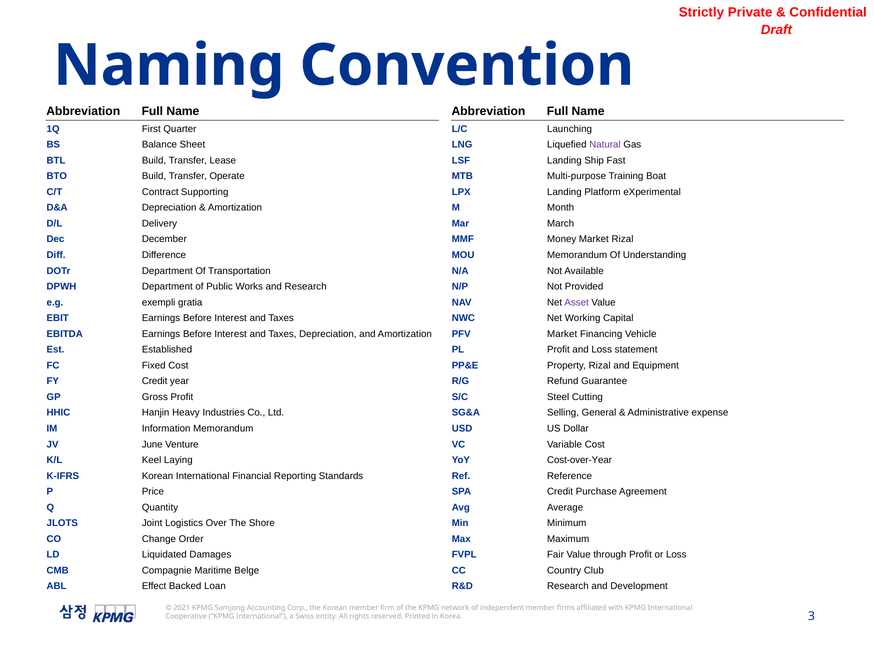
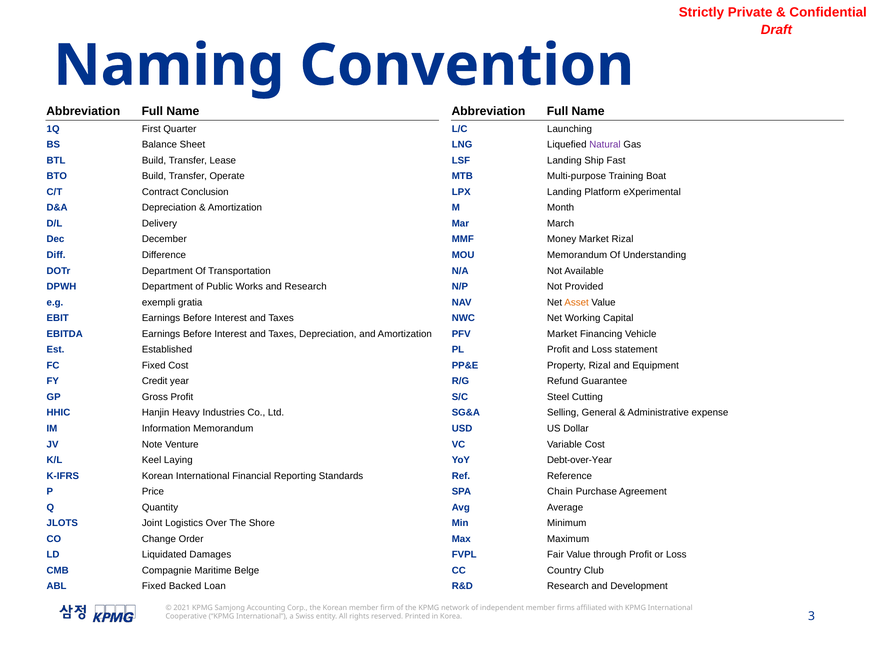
Supporting: Supporting -> Conclusion
Asset colour: purple -> orange
June: June -> Note
Cost-over-Year: Cost-over-Year -> Debt-over-Year
SPA Credit: Credit -> Chain
ABL Effect: Effect -> Fixed
